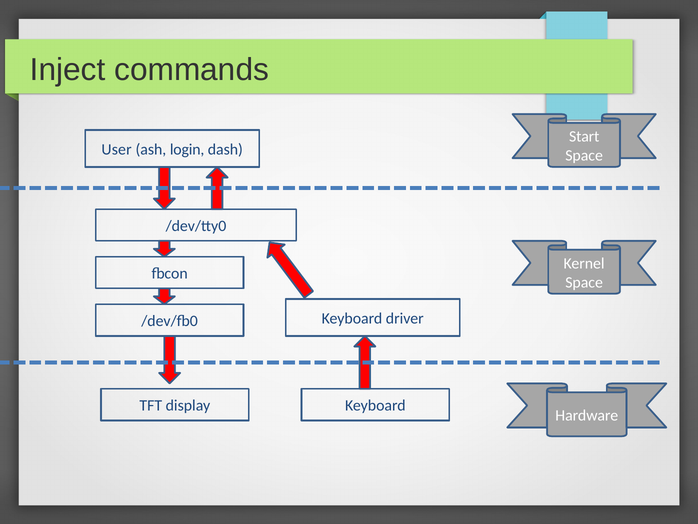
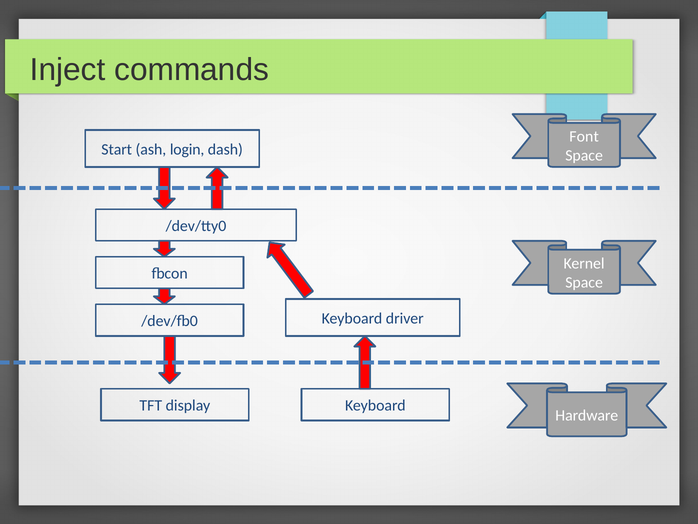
Start: Start -> Font
User: User -> Start
